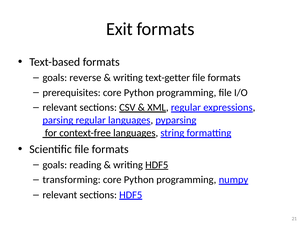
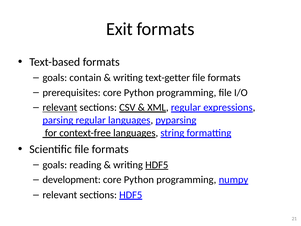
reverse: reverse -> contain
relevant at (60, 107) underline: none -> present
transforming: transforming -> development
